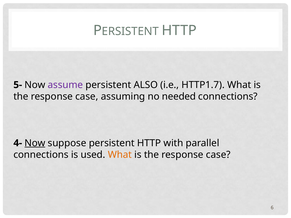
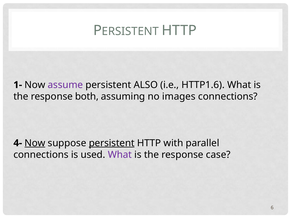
5-: 5- -> 1-
HTTP1.7: HTTP1.7 -> HTTP1.6
case at (87, 97): case -> both
needed: needed -> images
persistent at (112, 143) underline: none -> present
What at (120, 155) colour: orange -> purple
